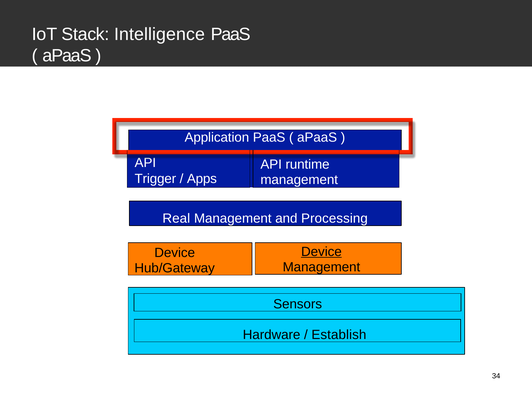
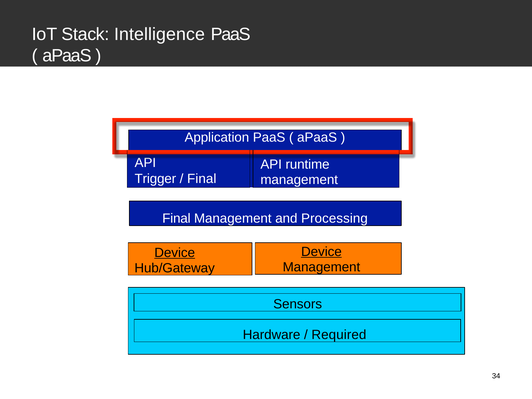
Apps at (202, 179): Apps -> Final
Real at (176, 219): Real -> Final
Device at (175, 253) underline: none -> present
Establish: Establish -> Required
